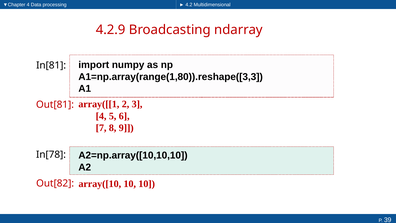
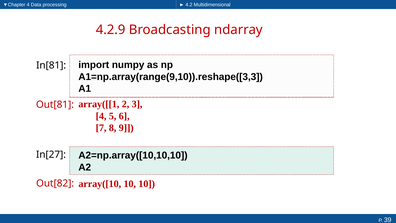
A1=np.array(range(1,80)).reshape([3,3: A1=np.array(range(1,80)).reshape([3,3 -> A1=np.array(range(9,10)).reshape([3,3
In[78: In[78 -> In[27
